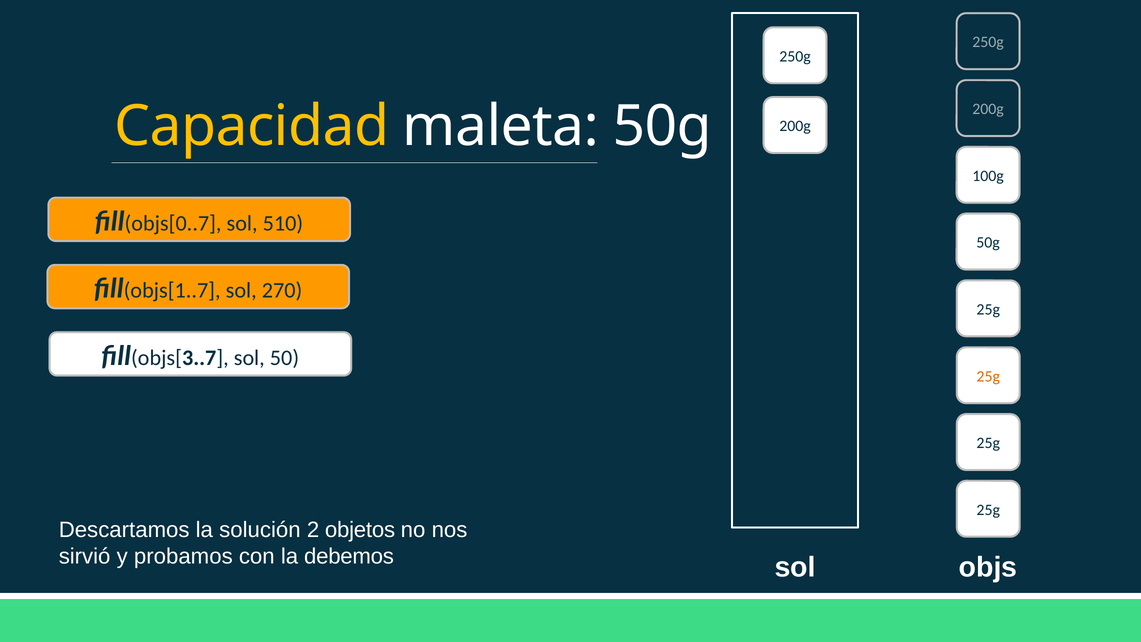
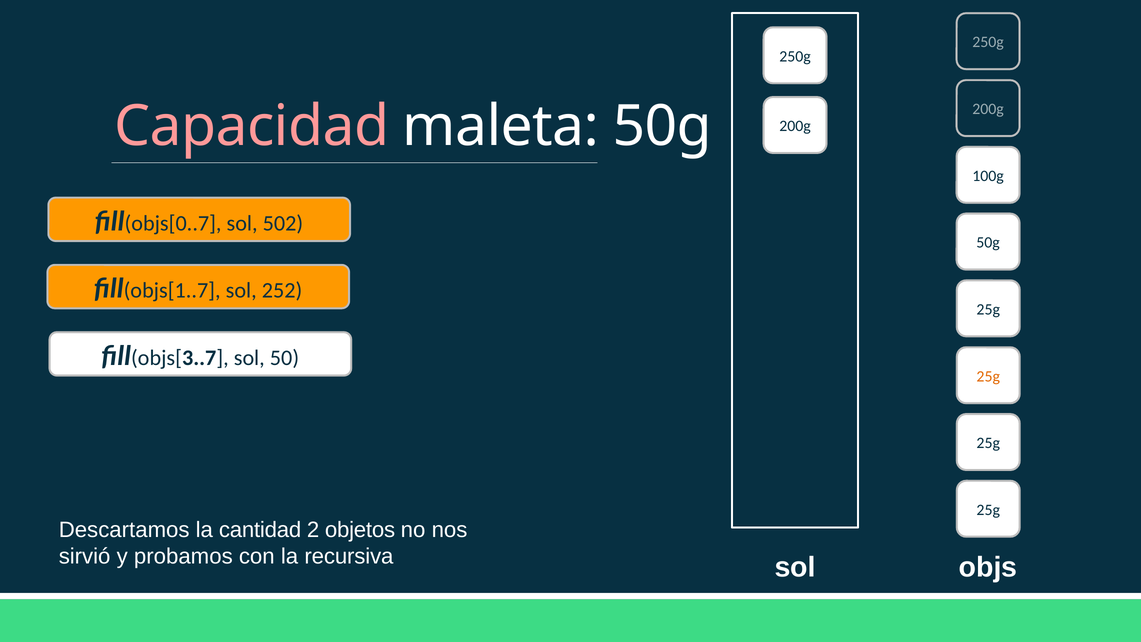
Capacidad colour: yellow -> pink
510: 510 -> 502
270: 270 -> 252
solución: solución -> cantidad
debemos: debemos -> recursiva
